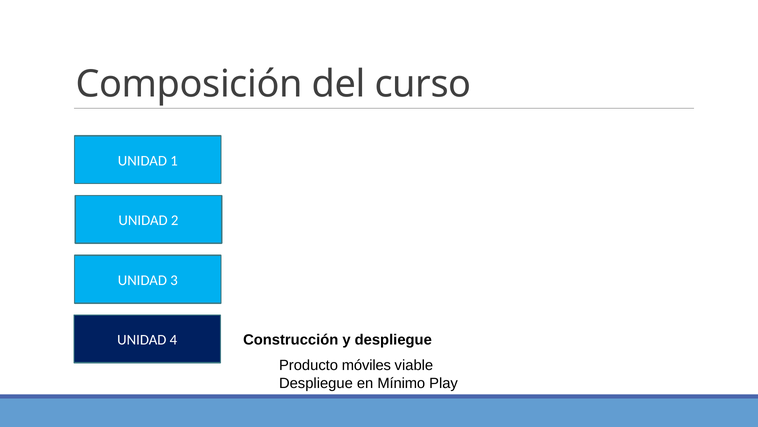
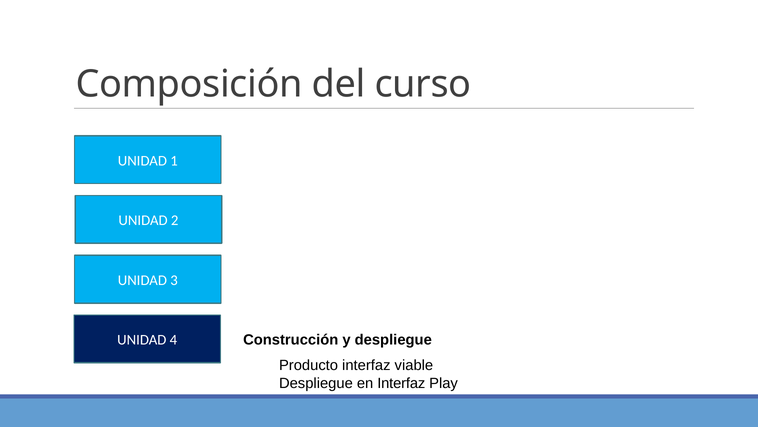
Producto móviles: móviles -> interfaz
en Mínimo: Mínimo -> Interfaz
